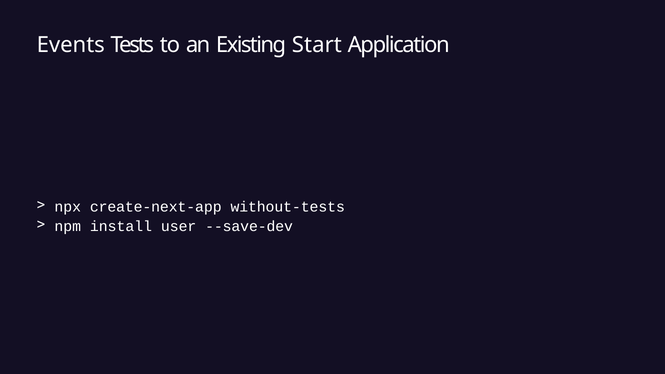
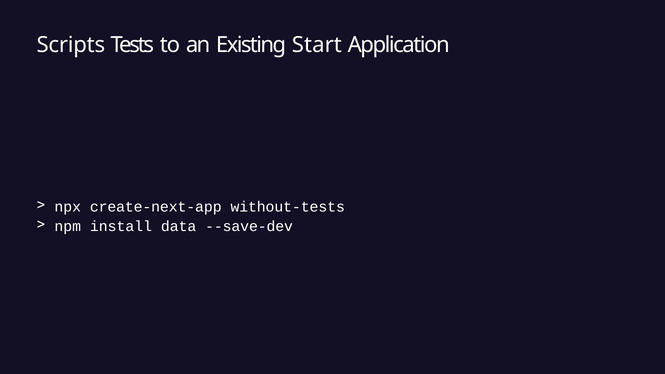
Events: Events -> Scripts
user: user -> data
